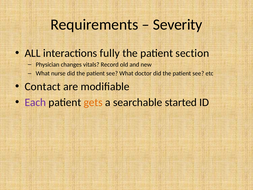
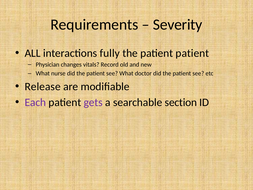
patient section: section -> patient
Contact: Contact -> Release
gets colour: orange -> purple
started: started -> section
